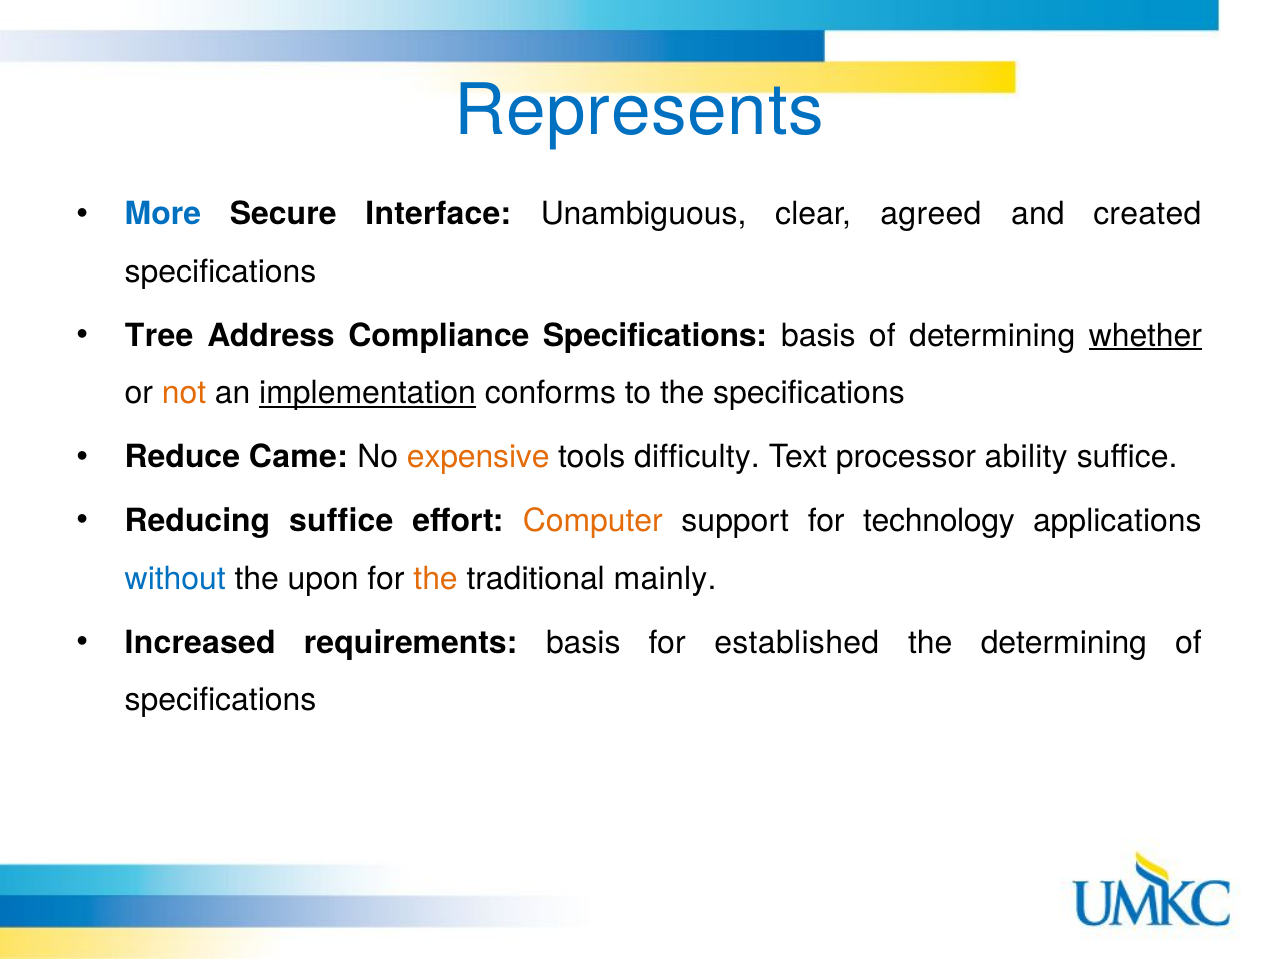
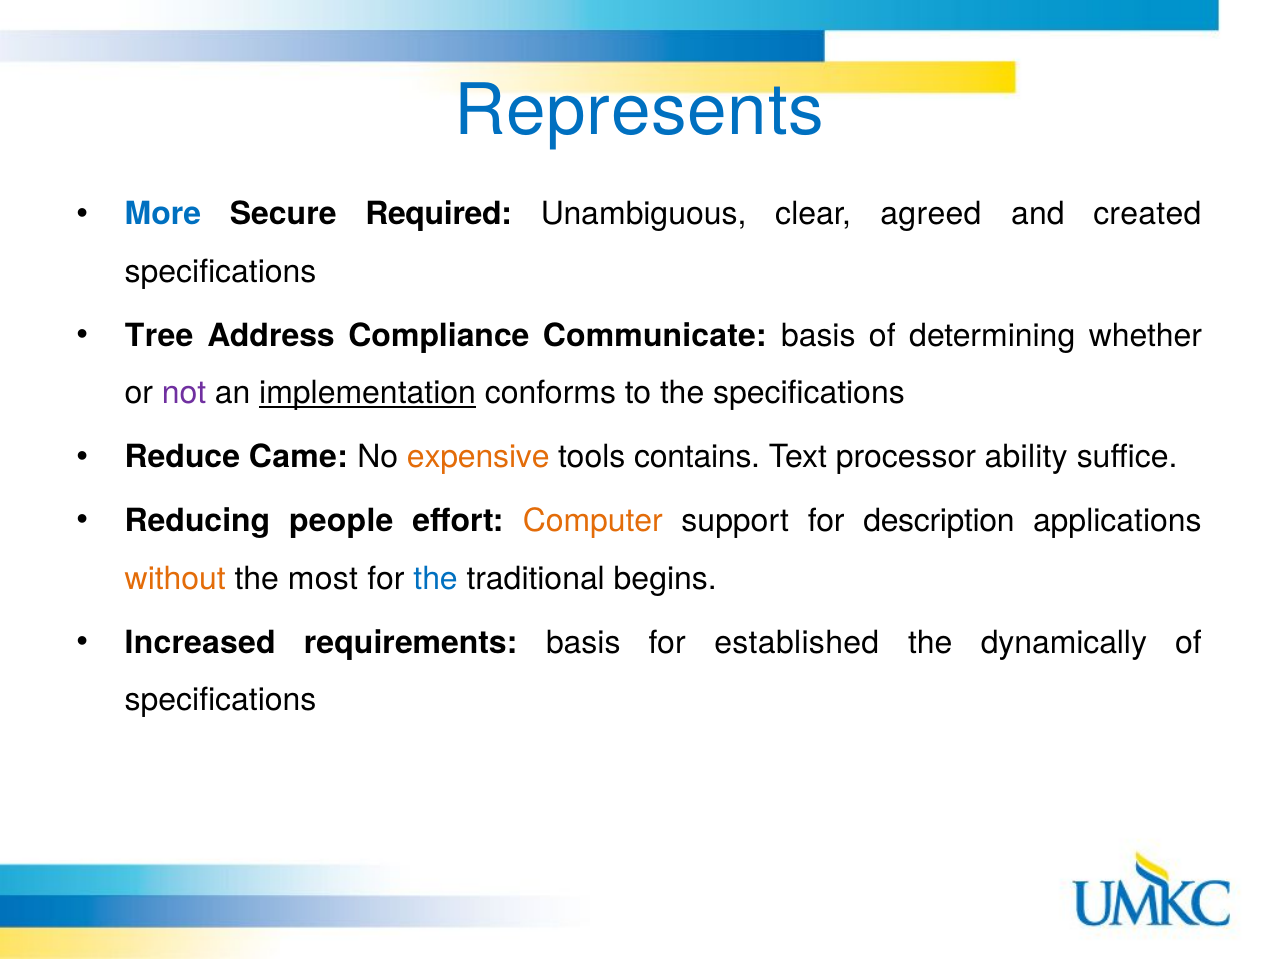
Interface: Interface -> Required
Compliance Specifications: Specifications -> Communicate
whether underline: present -> none
not colour: orange -> purple
difficulty: difficulty -> contains
Reducing suffice: suffice -> people
technology: technology -> description
without colour: blue -> orange
upon: upon -> most
the at (436, 579) colour: orange -> blue
mainly: mainly -> begins
the determining: determining -> dynamically
